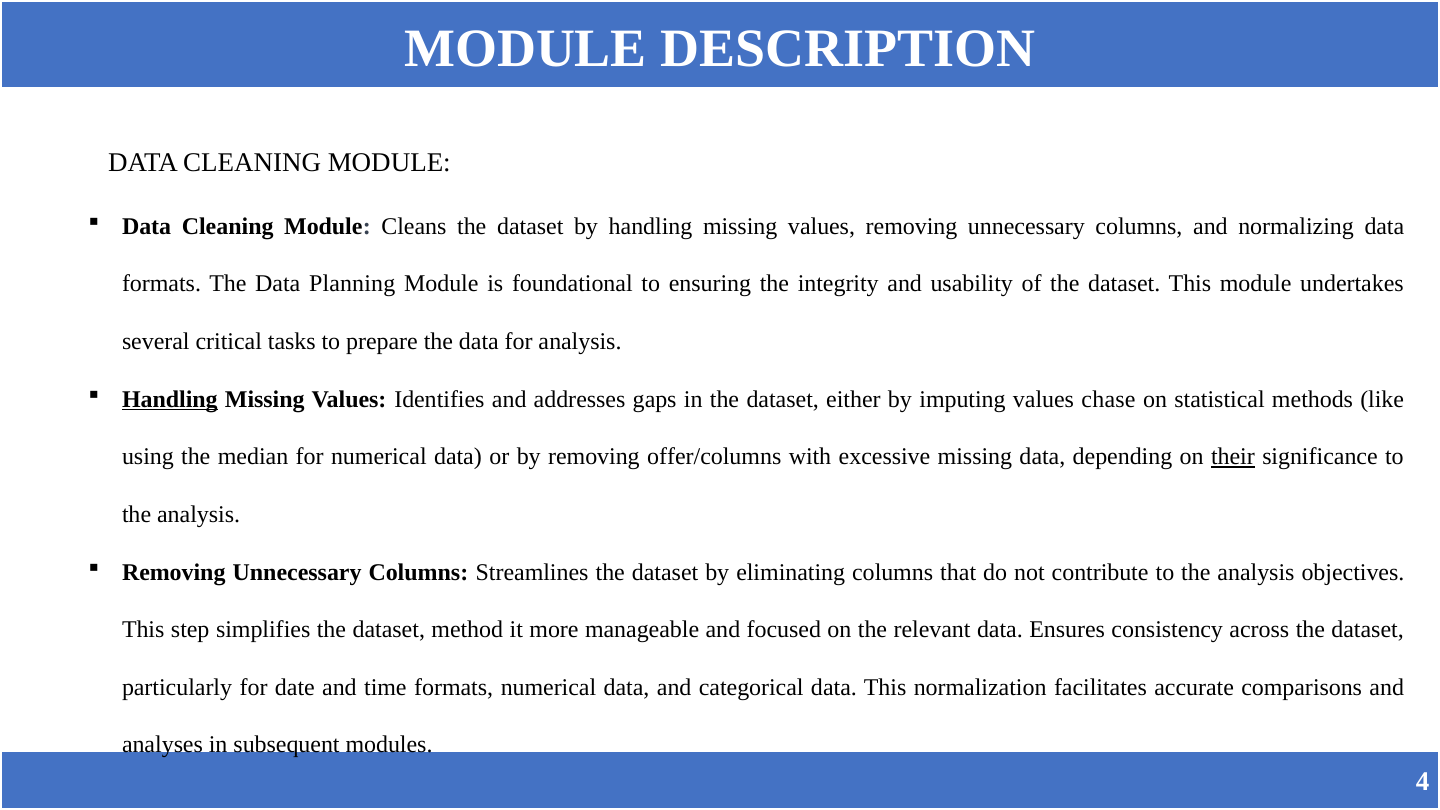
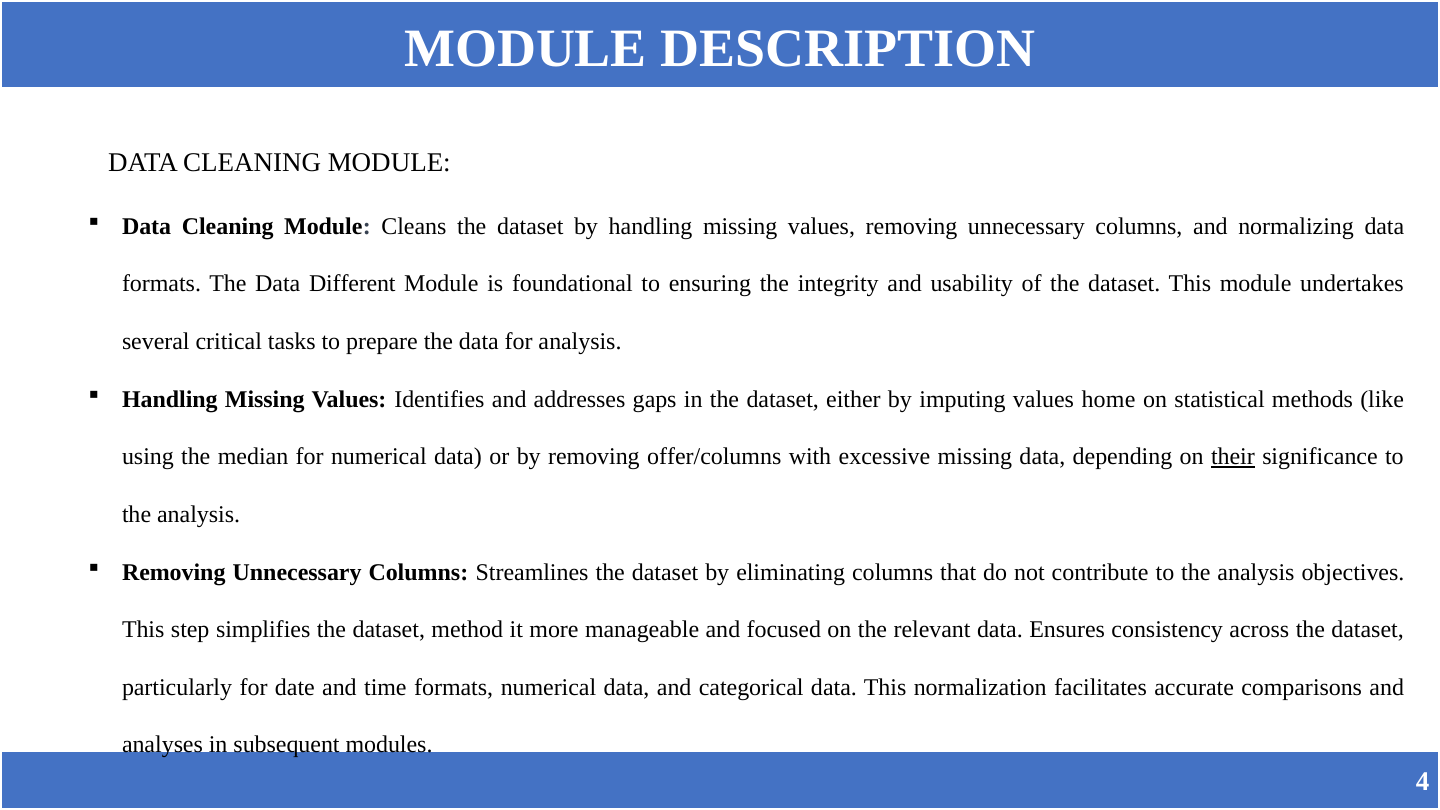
Planning: Planning -> Different
Handling at (170, 399) underline: present -> none
chase: chase -> home
